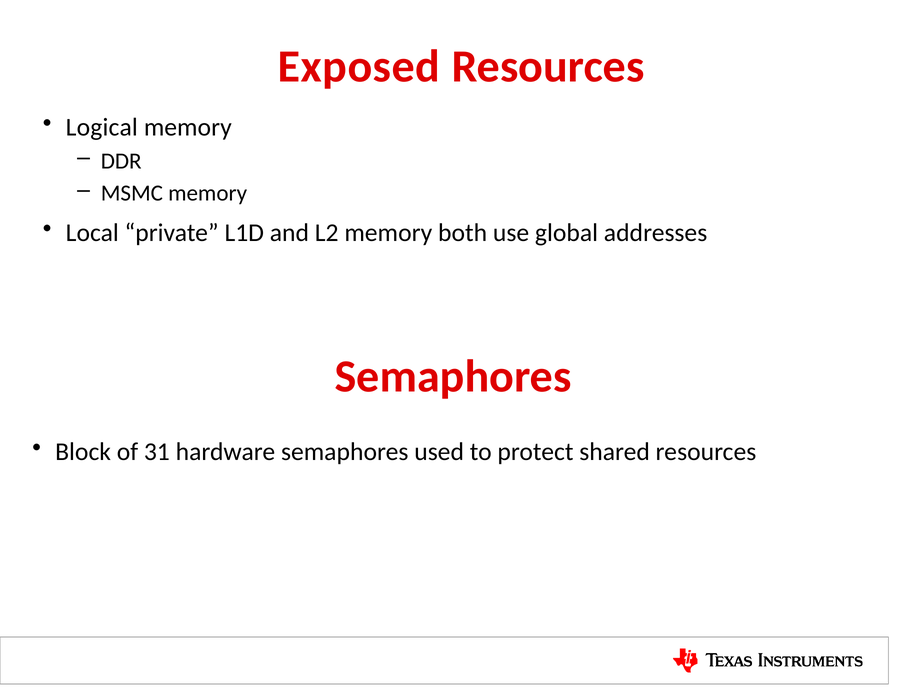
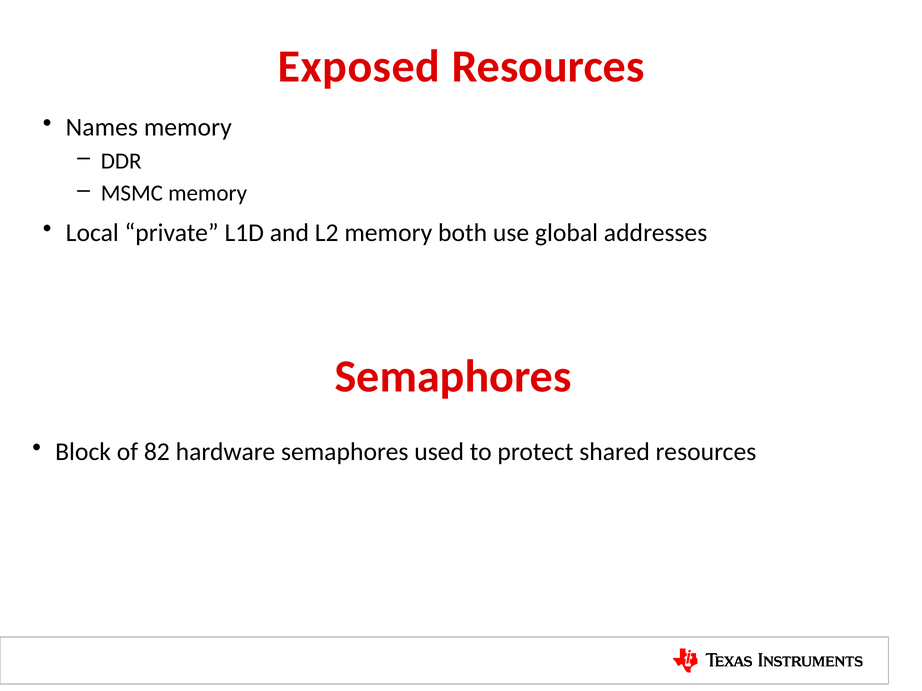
Logical: Logical -> Names
31: 31 -> 82
